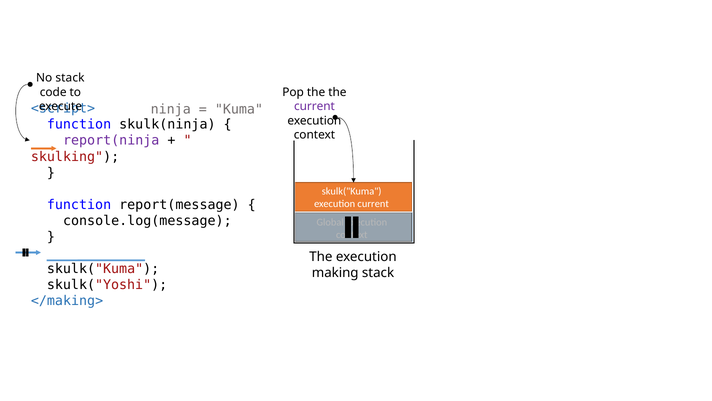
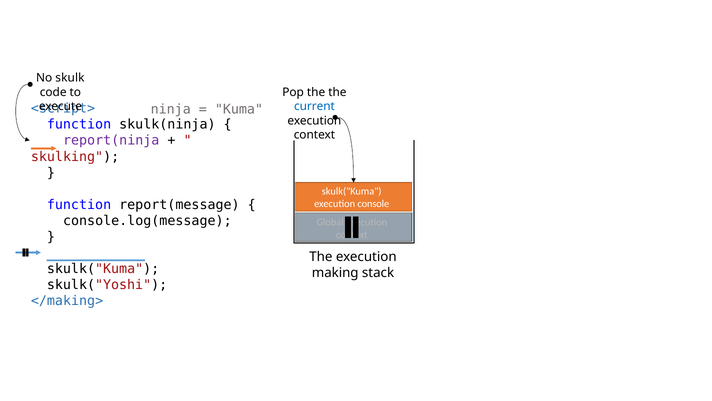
No stack: stack -> skulk
current at (314, 106) colour: purple -> blue
execution current: current -> console
